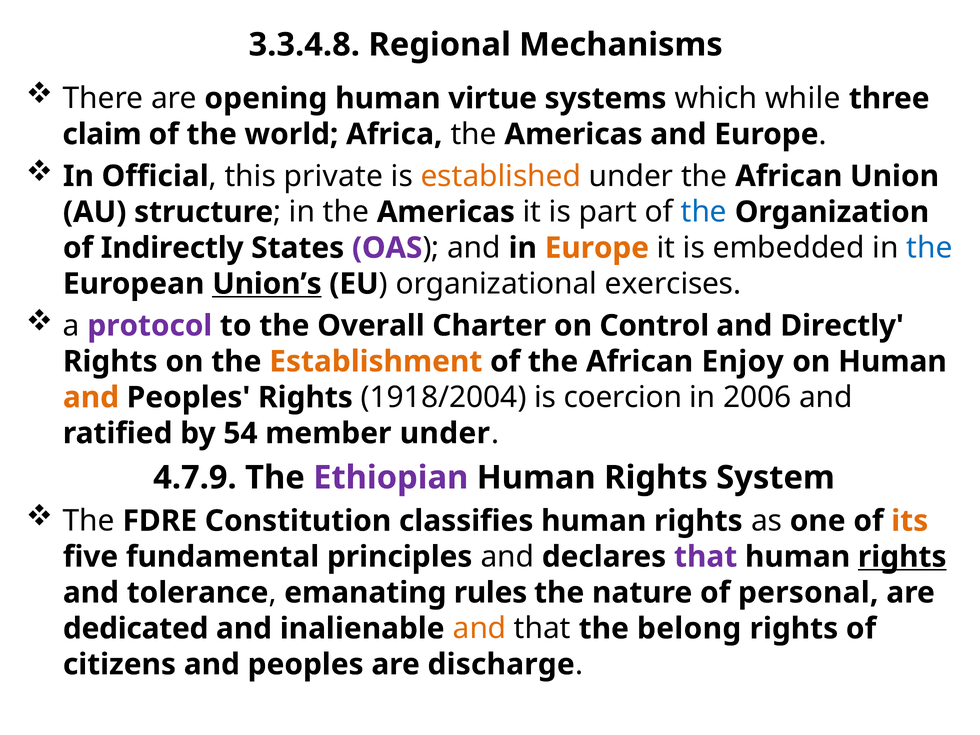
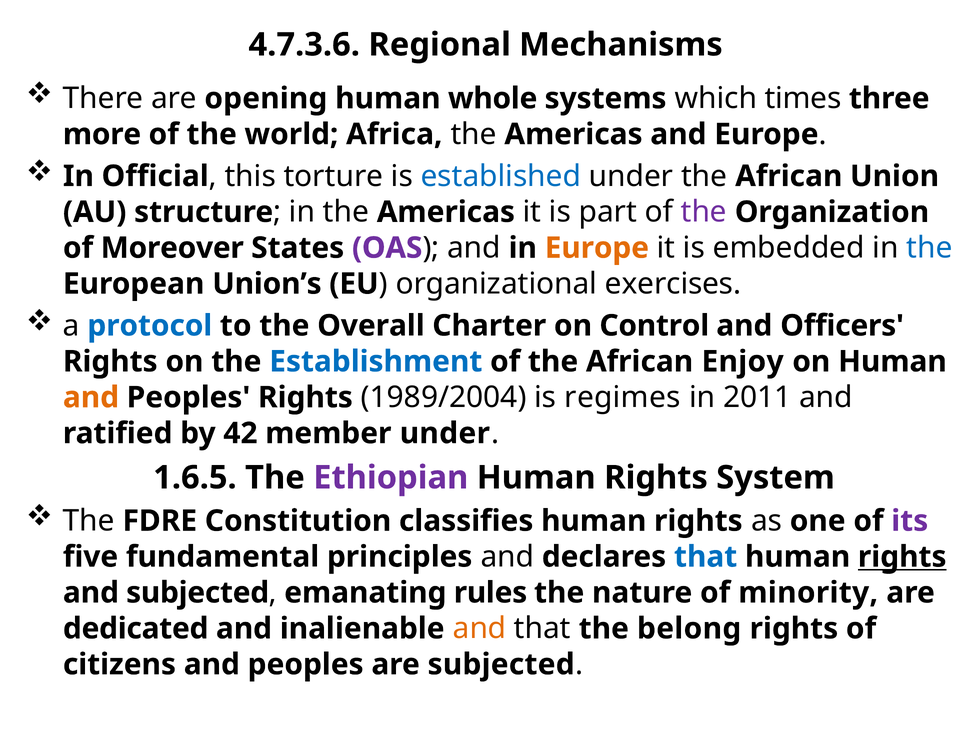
3.3.4.8: 3.3.4.8 -> 4.7.3.6
virtue: virtue -> whole
while: while -> times
claim: claim -> more
private: private -> torture
established colour: orange -> blue
the at (704, 212) colour: blue -> purple
Indirectly: Indirectly -> Moreover
Union’s underline: present -> none
protocol colour: purple -> blue
Directly: Directly -> Officers
Establishment colour: orange -> blue
1918/2004: 1918/2004 -> 1989/2004
coercion: coercion -> regimes
2006: 2006 -> 2011
54: 54 -> 42
4.7.9: 4.7.9 -> 1.6.5
its colour: orange -> purple
that at (706, 557) colour: purple -> blue
and tolerance: tolerance -> subjected
personal: personal -> minority
are discharge: discharge -> subjected
